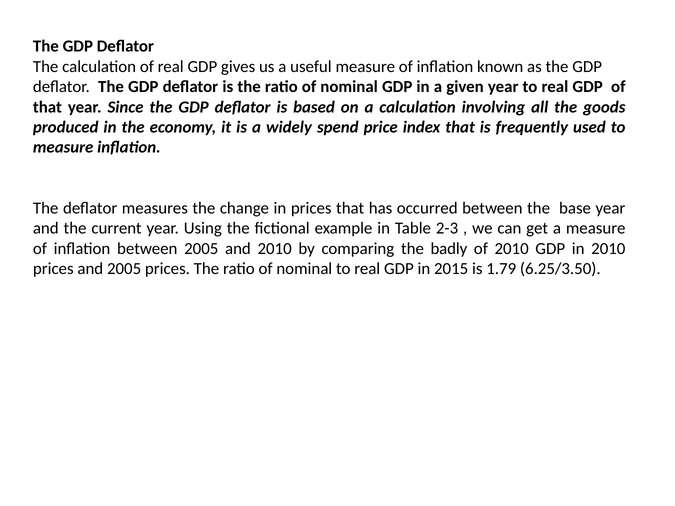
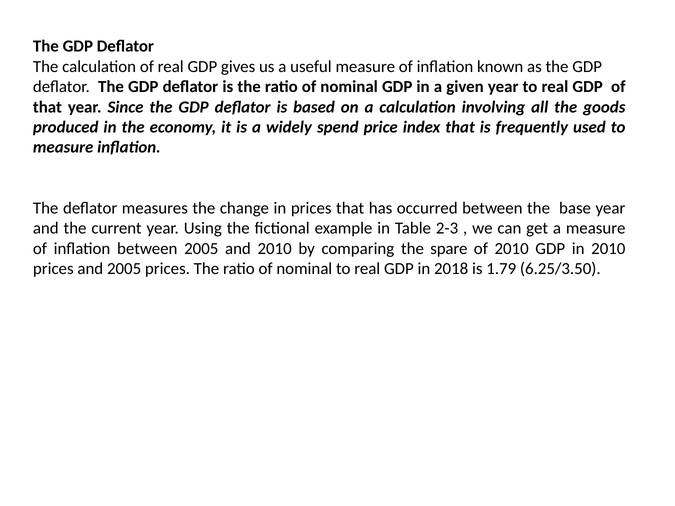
badly: badly -> spare
2015: 2015 -> 2018
